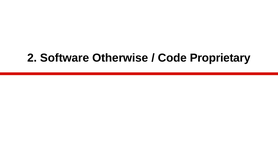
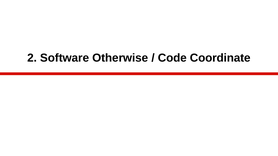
Proprietary: Proprietary -> Coordinate
